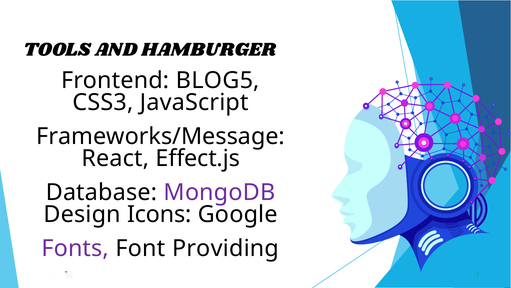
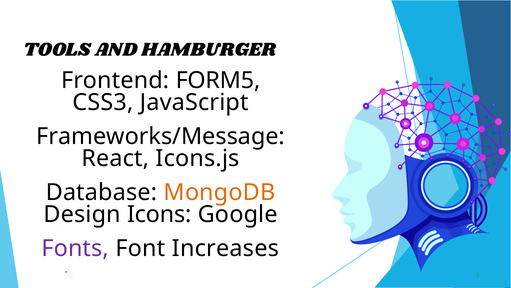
BLOG5: BLOG5 -> FORM5
Effect.js: Effect.js -> Icons.js
MongoDB colour: purple -> orange
Providing: Providing -> Increases
